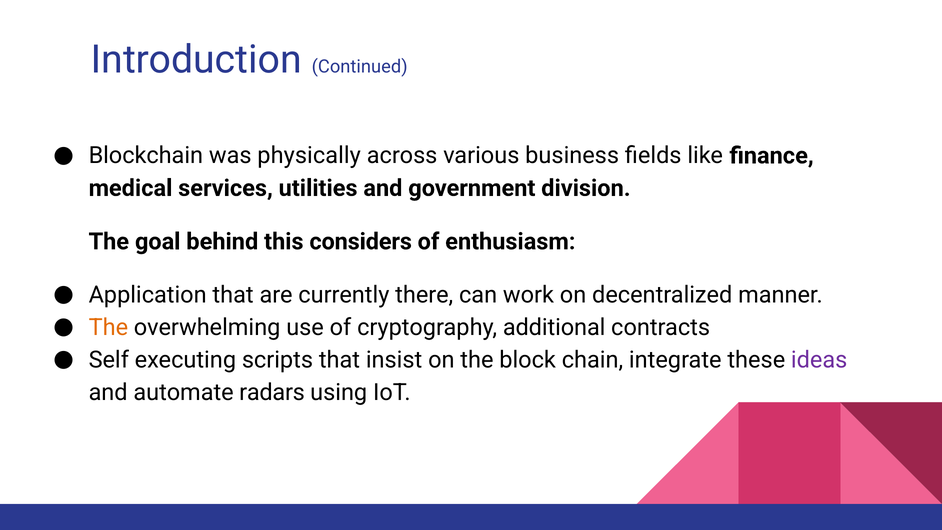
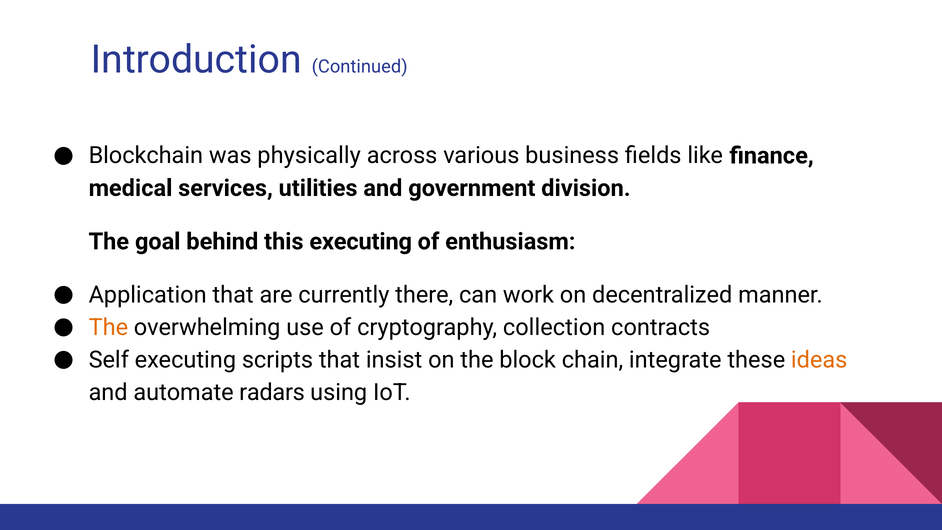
this considers: considers -> executing
additional: additional -> collection
ideas colour: purple -> orange
